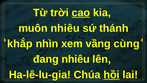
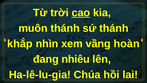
muôn nhiêu: nhiêu -> thánh
cùng: cùng -> hoàn
hồi underline: present -> none
